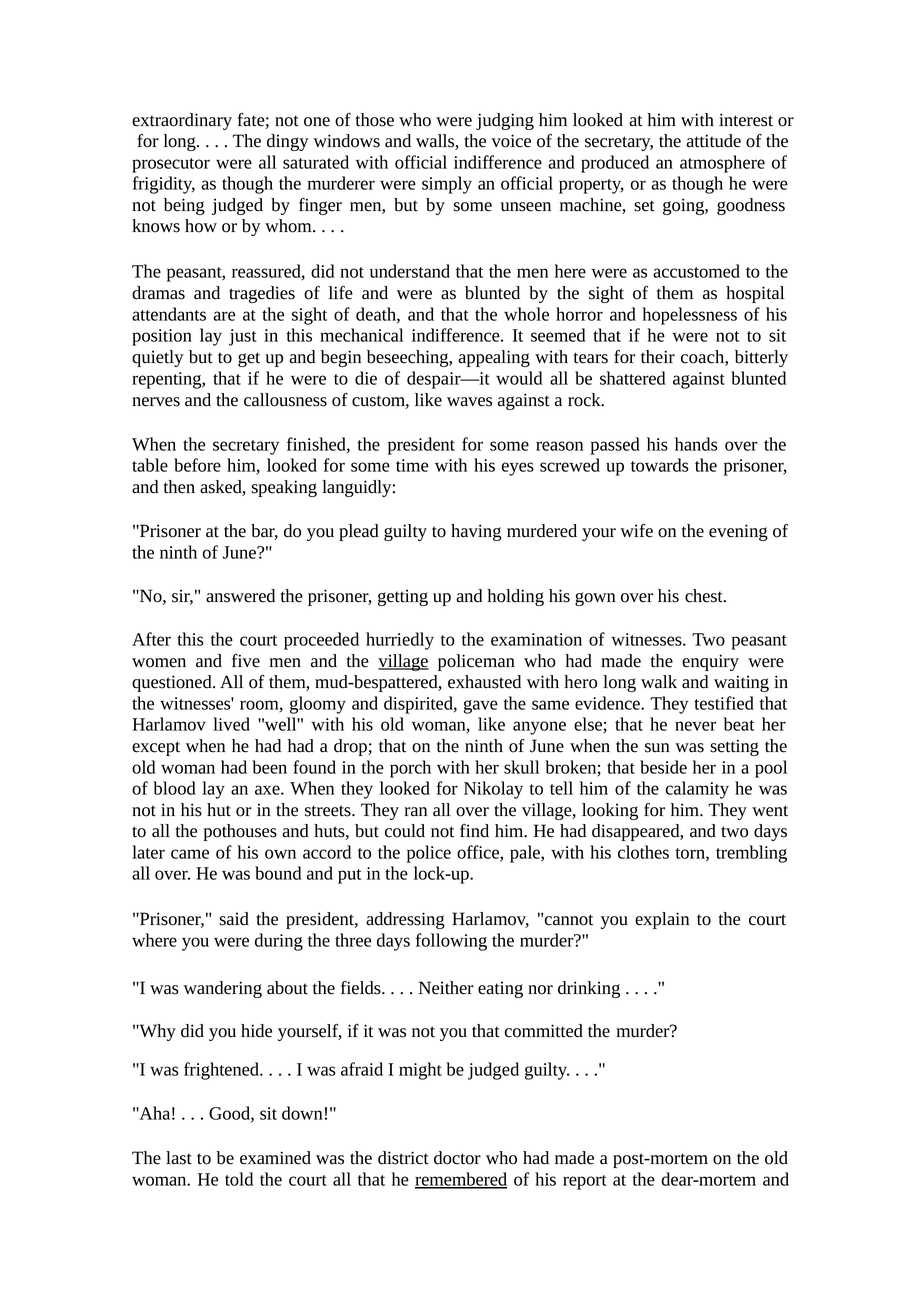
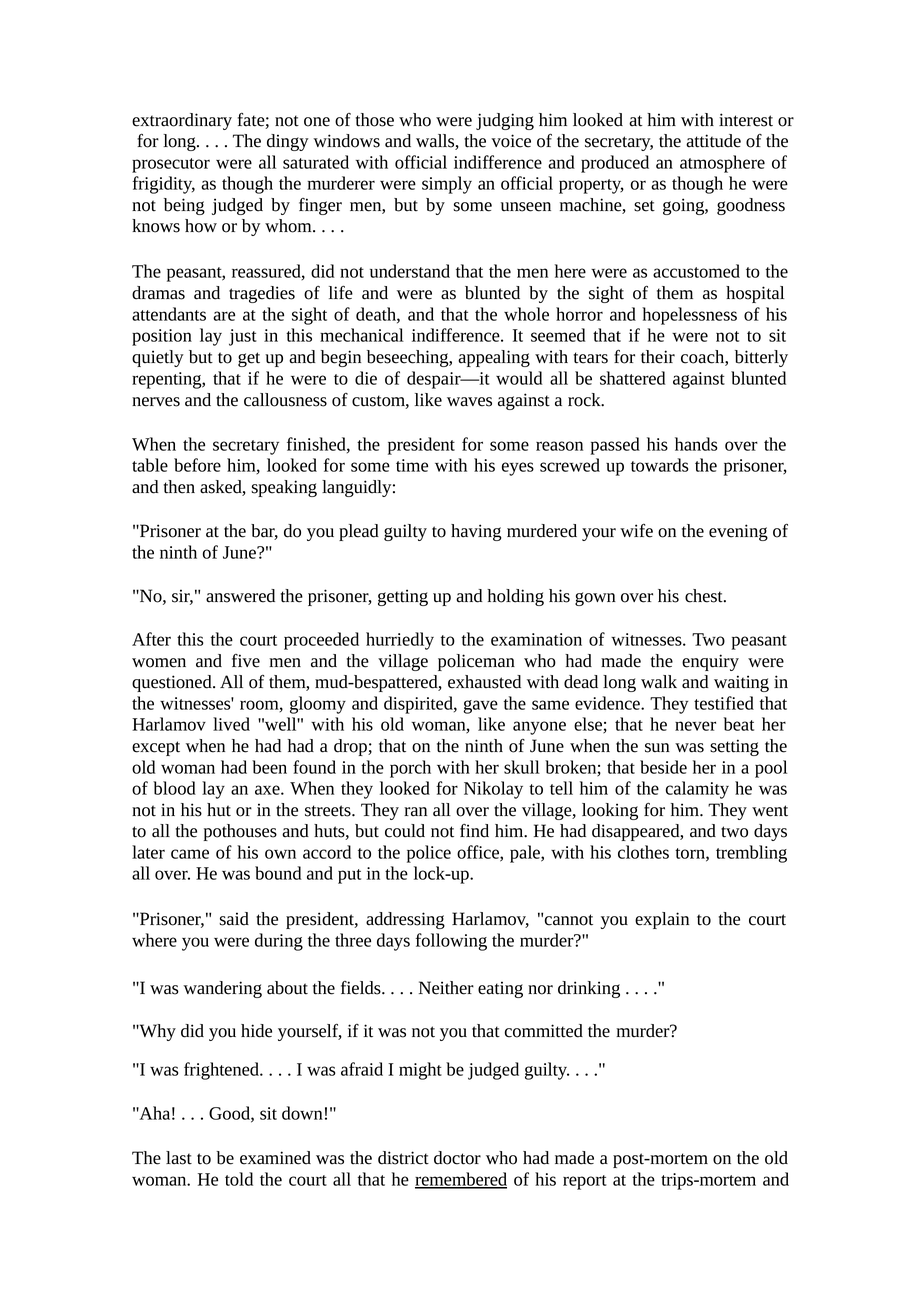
village at (403, 661) underline: present -> none
hero: hero -> dead
dear-mortem: dear-mortem -> trips-mortem
